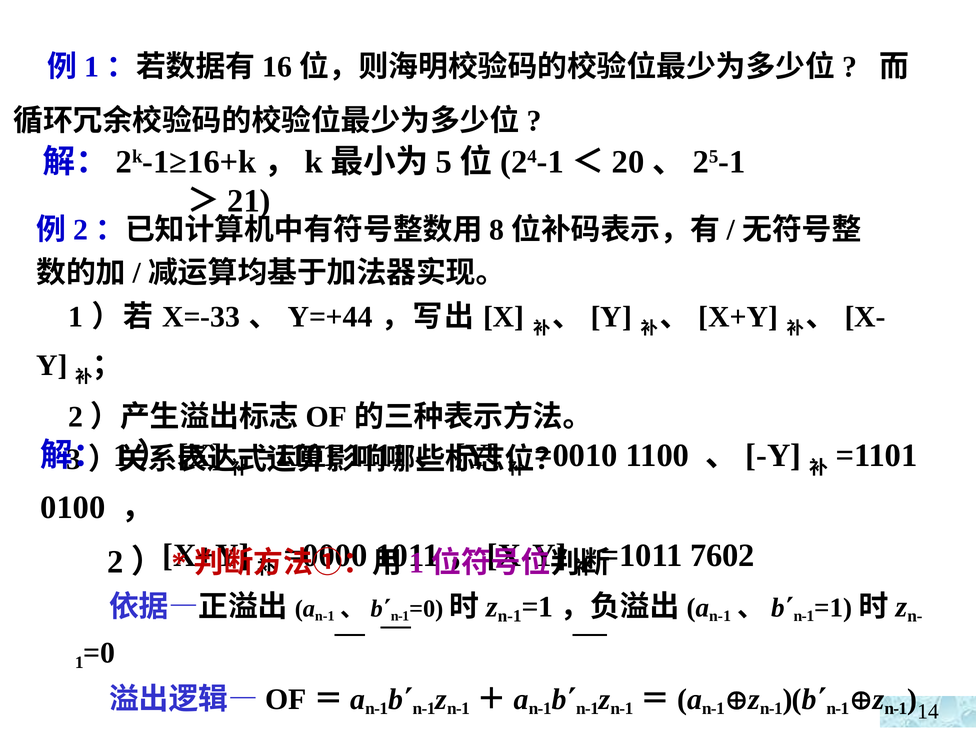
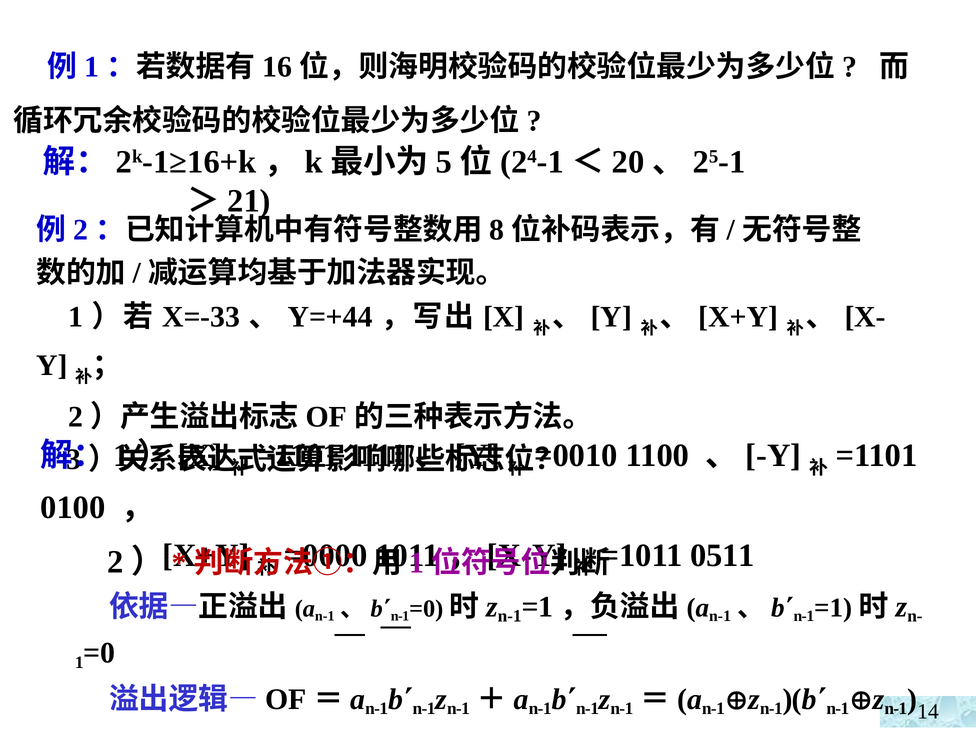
7602: 7602 -> 0511
